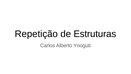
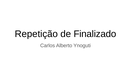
Estruturas: Estruturas -> Finalizado
